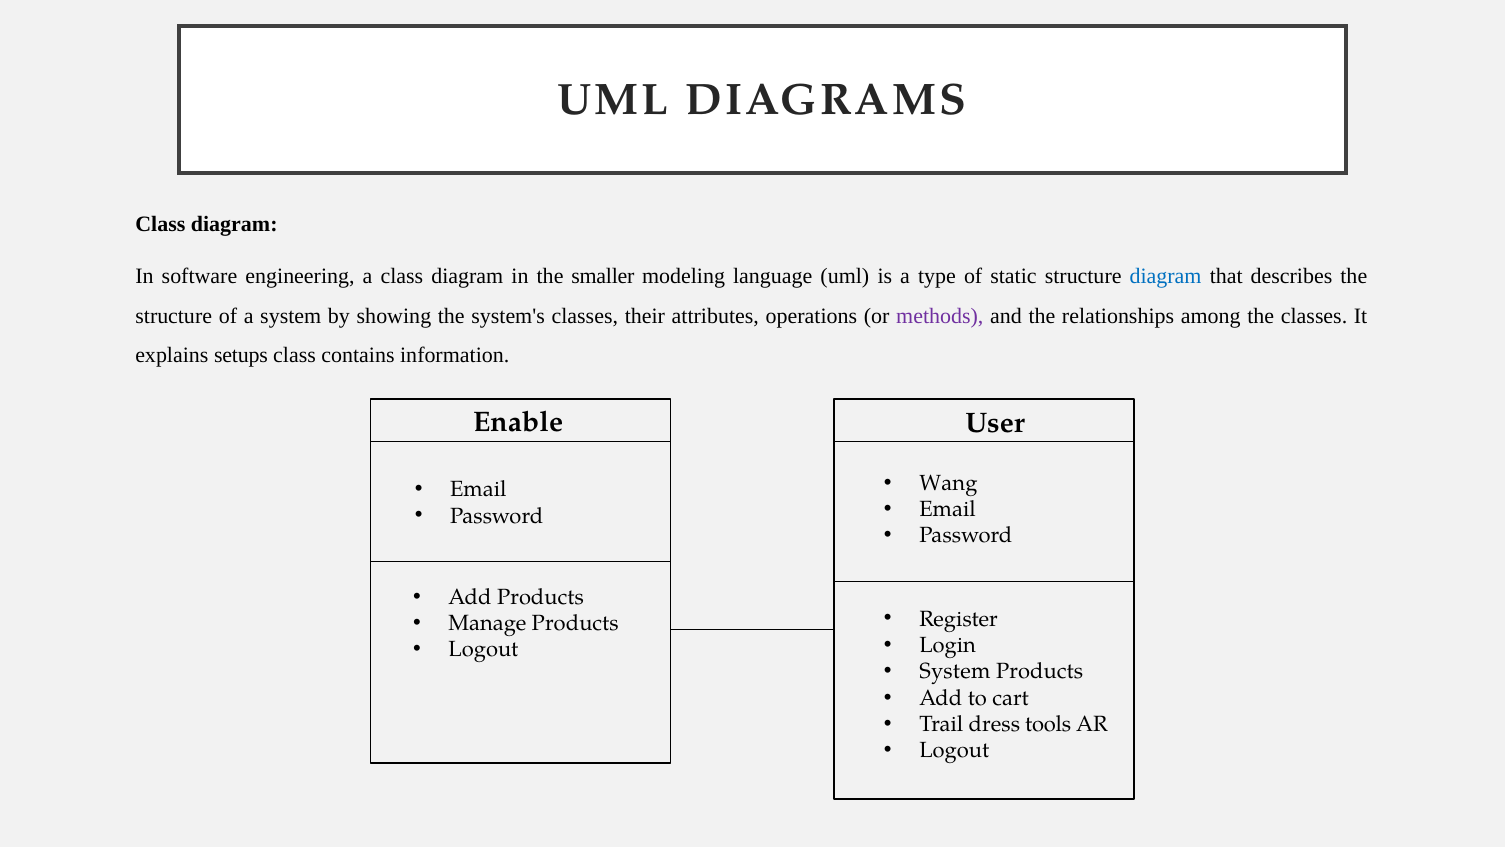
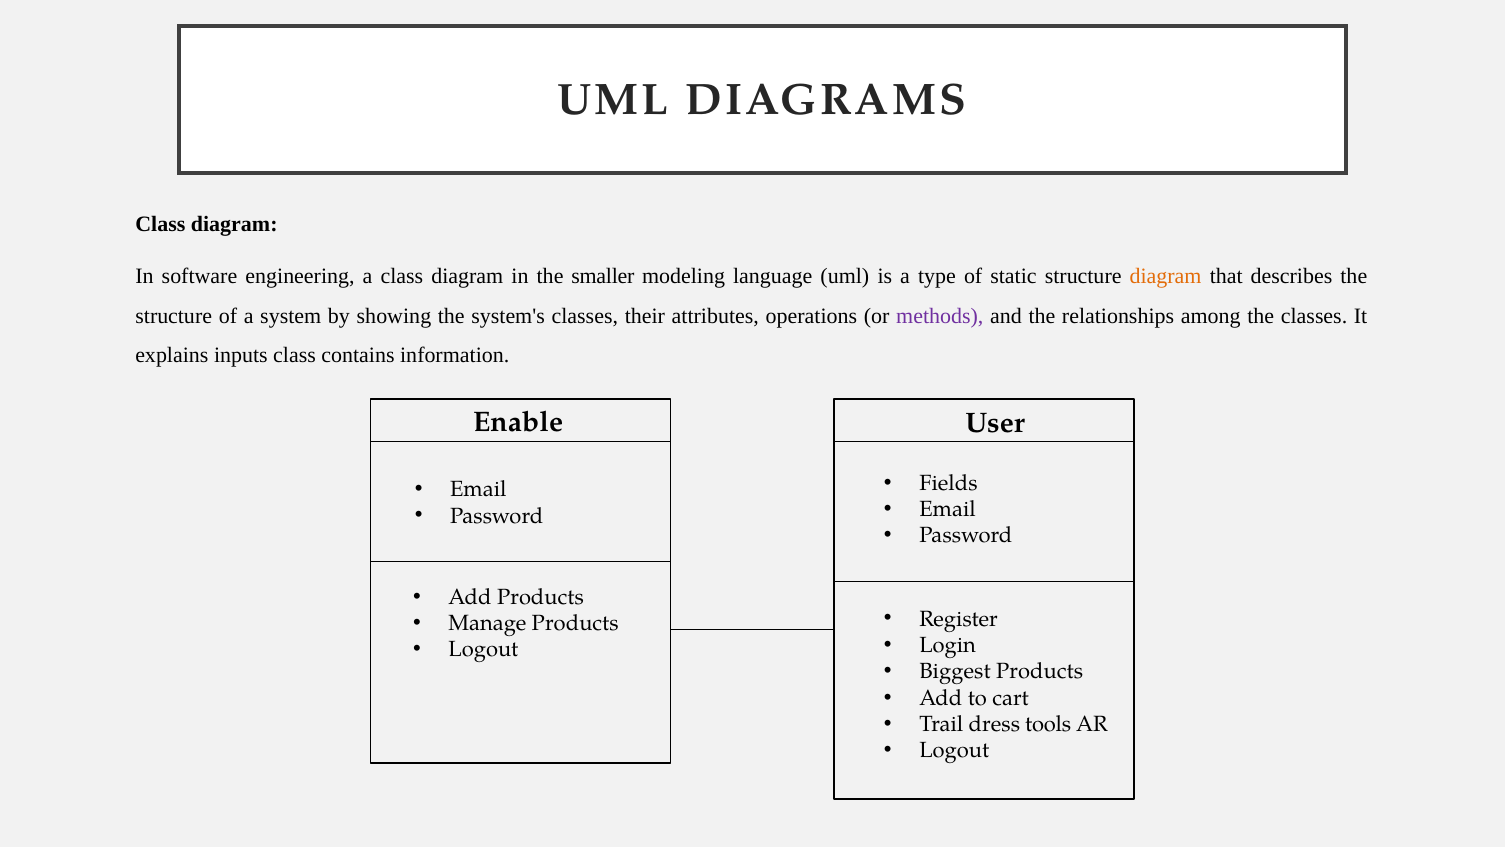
diagram at (1166, 276) colour: blue -> orange
setups: setups -> inputs
Wang: Wang -> Fields
System at (955, 671): System -> Biggest
